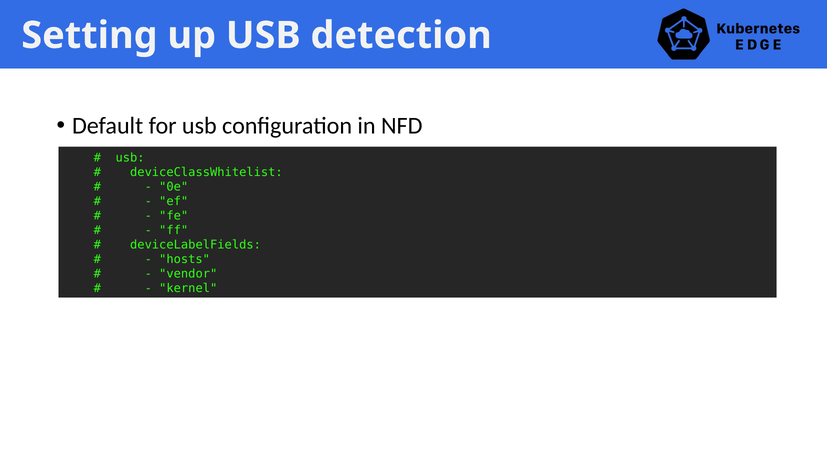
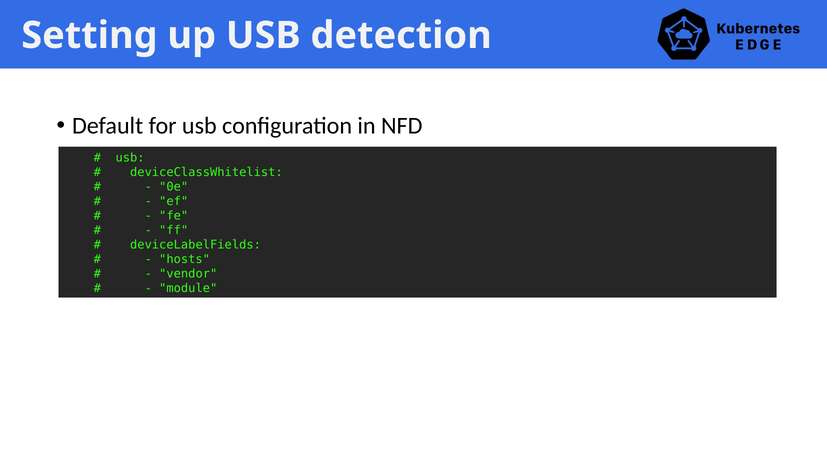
kernel: kernel -> module
